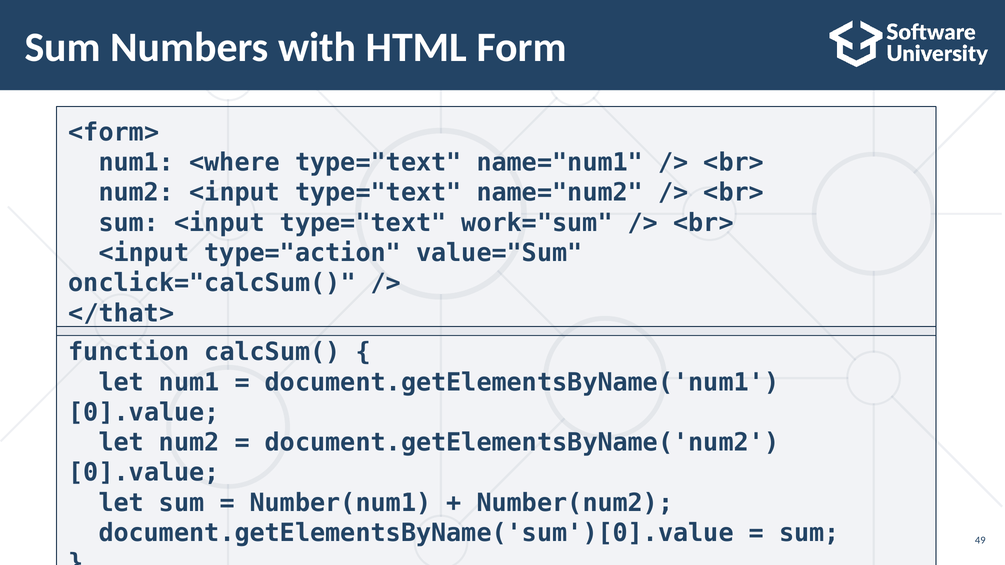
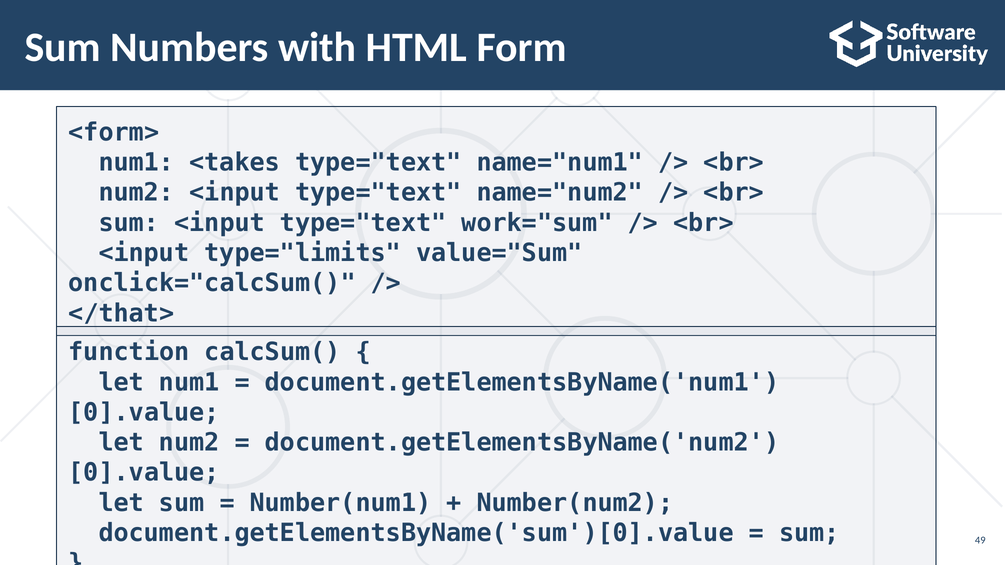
<where: <where -> <takes
type="action: type="action -> type="limits
